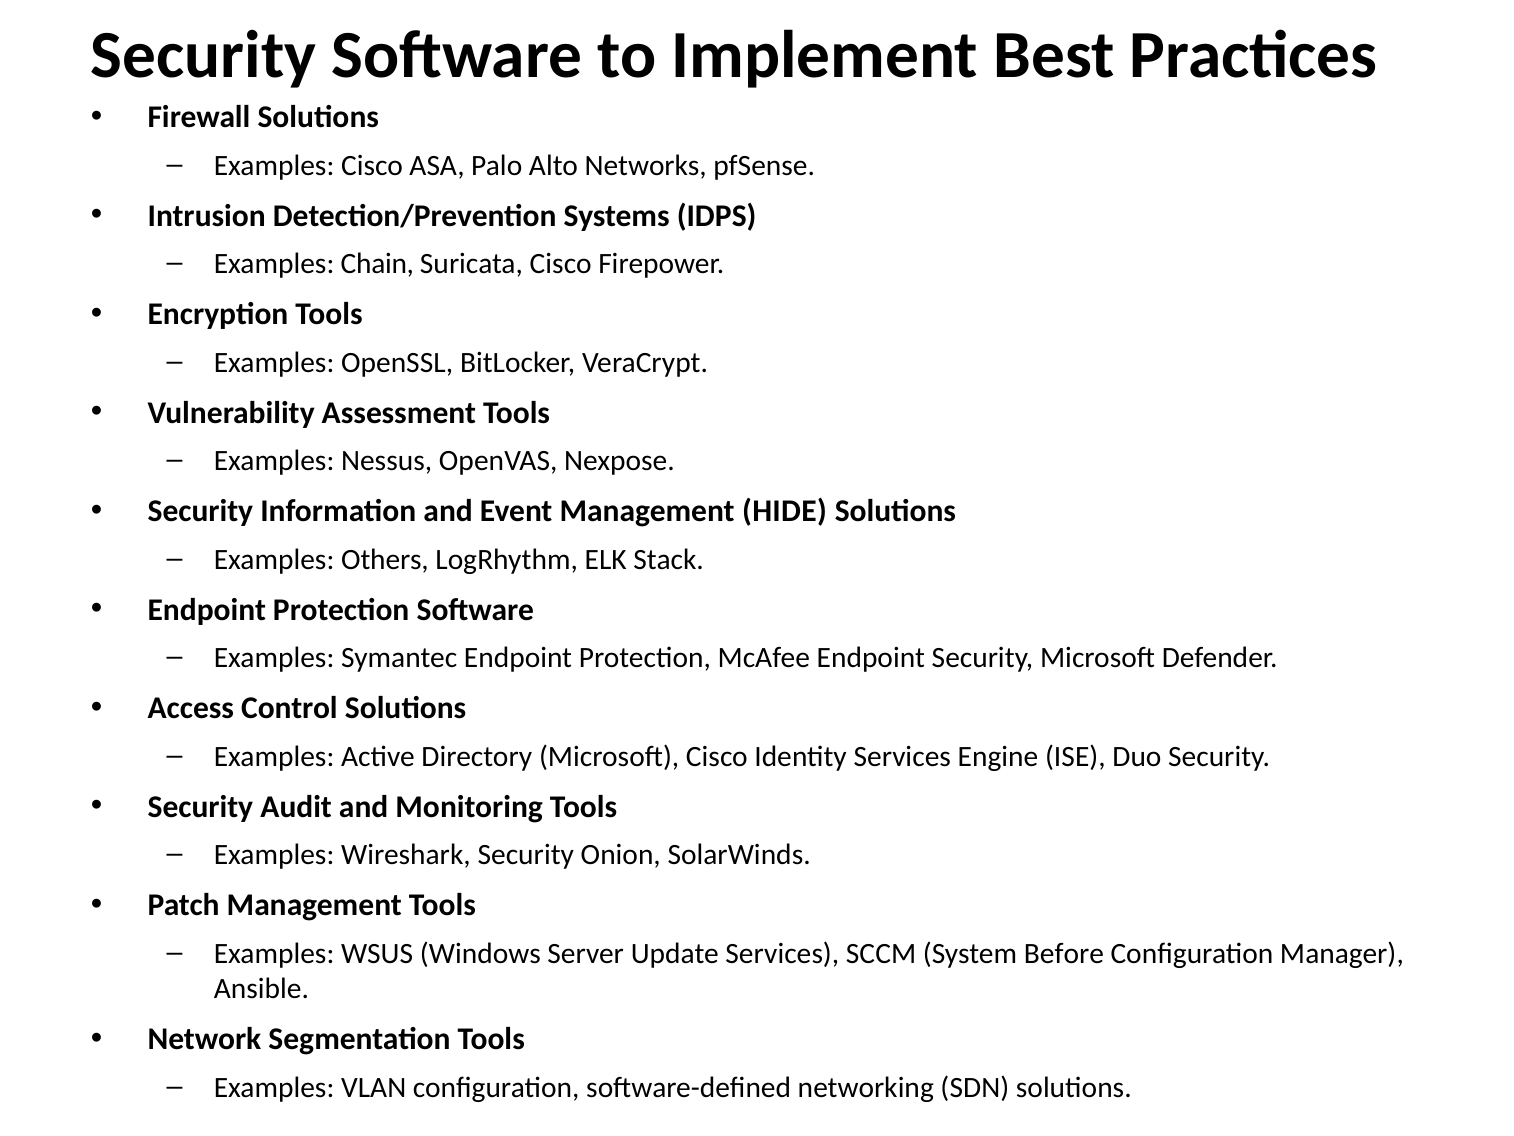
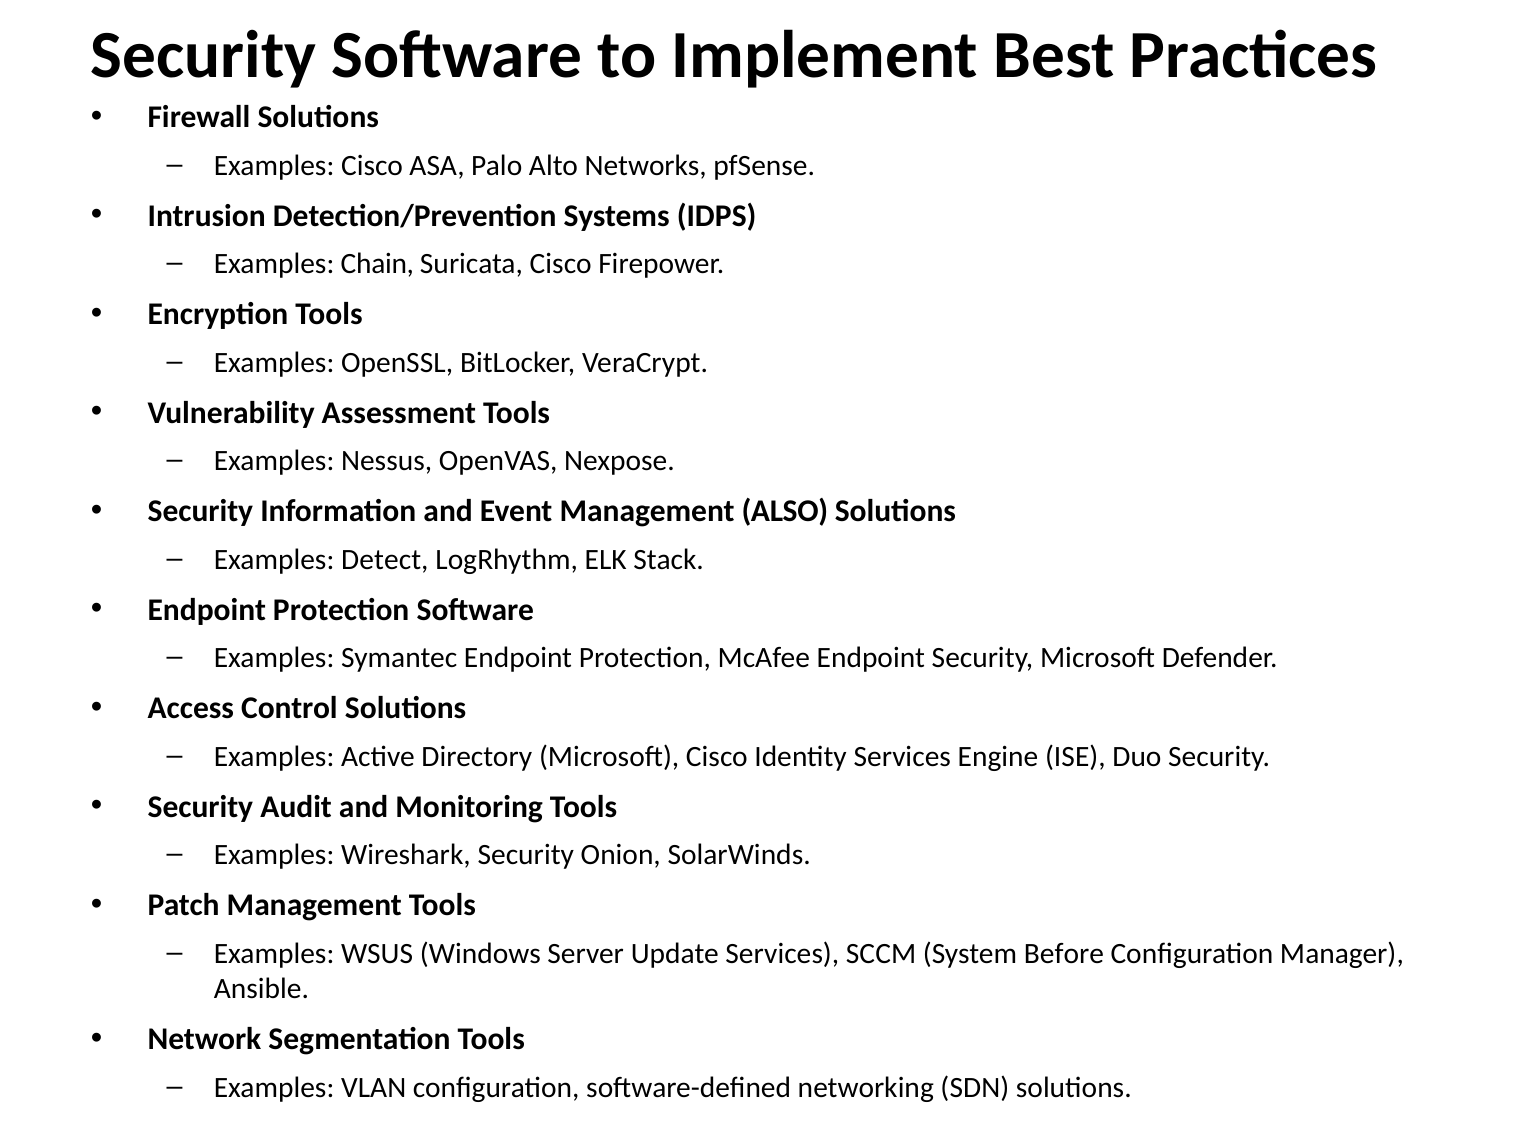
HIDE: HIDE -> ALSO
Others: Others -> Detect
